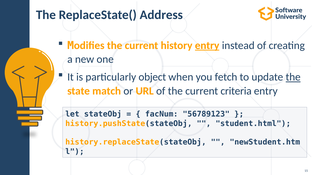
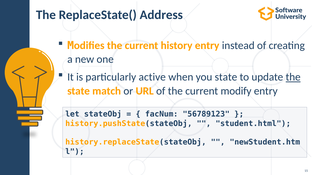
entry at (207, 46) underline: present -> none
object: object -> active
you fetch: fetch -> state
criteria: criteria -> modify
